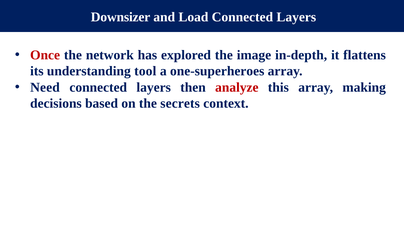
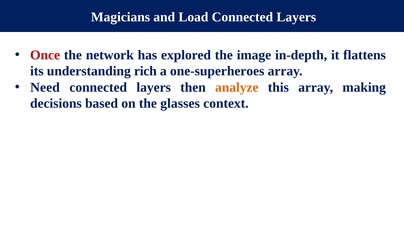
Downsizer: Downsizer -> Magicians
tool: tool -> rich
analyze colour: red -> orange
secrets: secrets -> glasses
